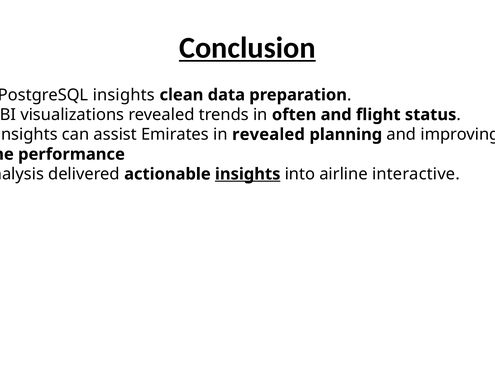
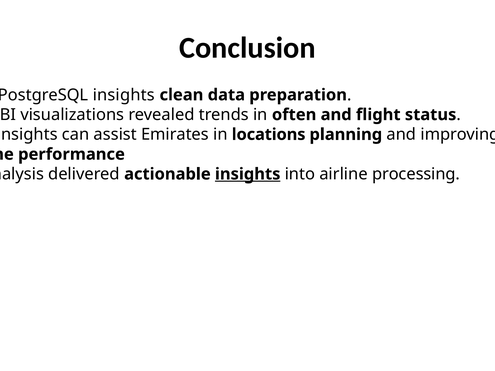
Conclusion underline: present -> none
in revealed: revealed -> locations
interactive: interactive -> processing
